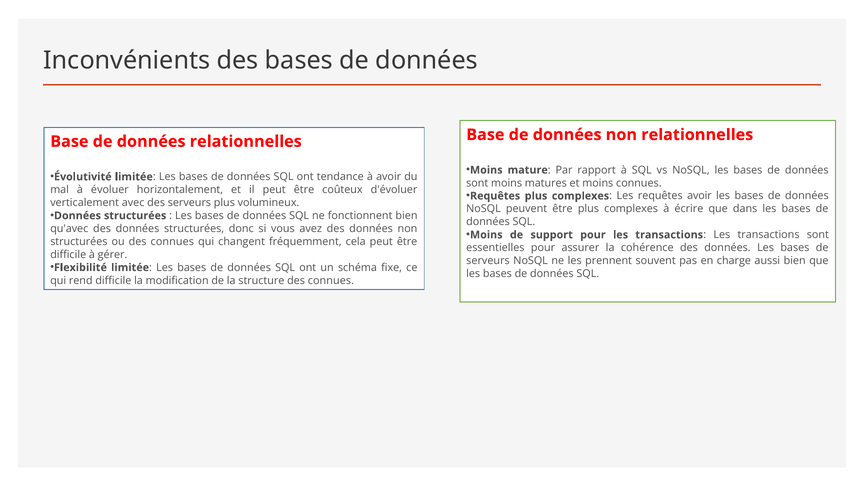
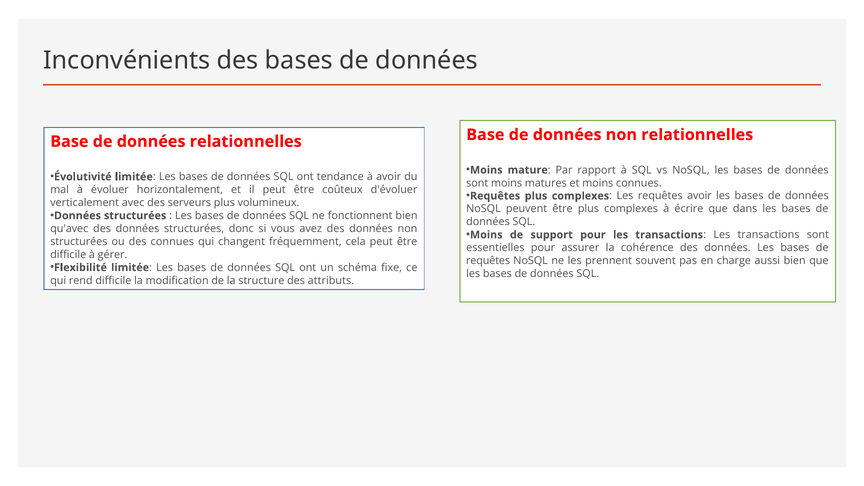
serveurs at (488, 261): serveurs -> requêtes
structure des connues: connues -> attributs
